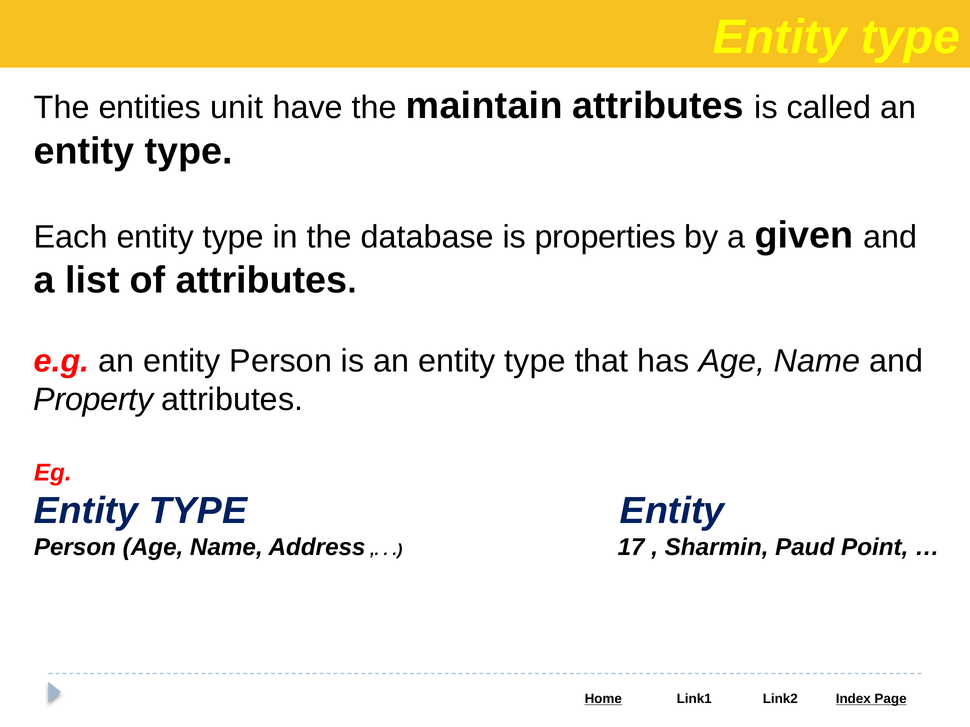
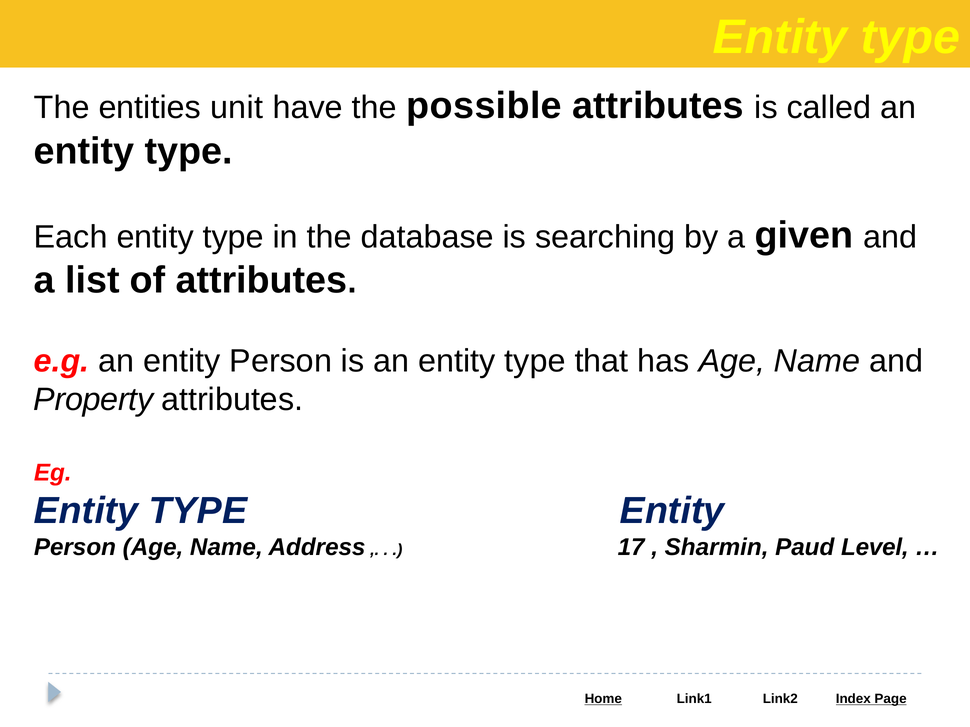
maintain: maintain -> possible
properties: properties -> searching
Point: Point -> Level
